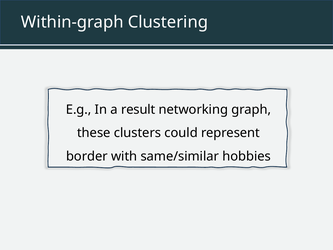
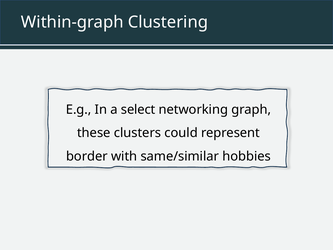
result: result -> select
